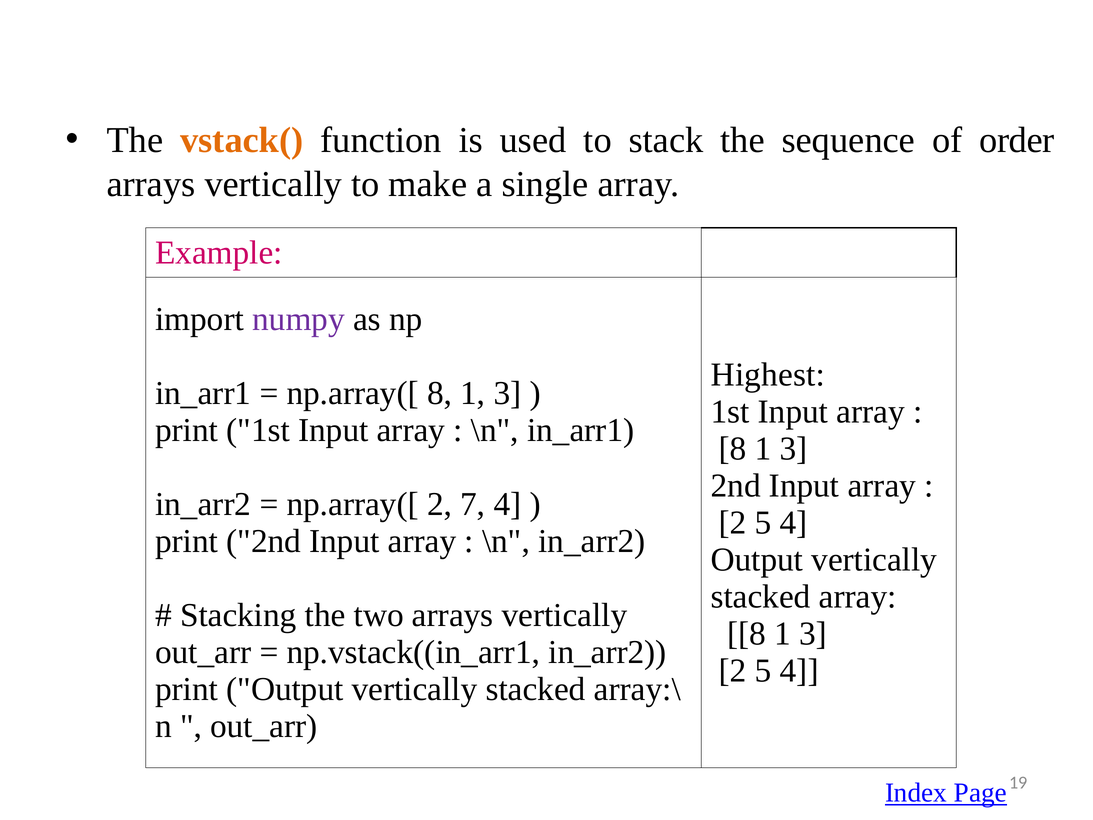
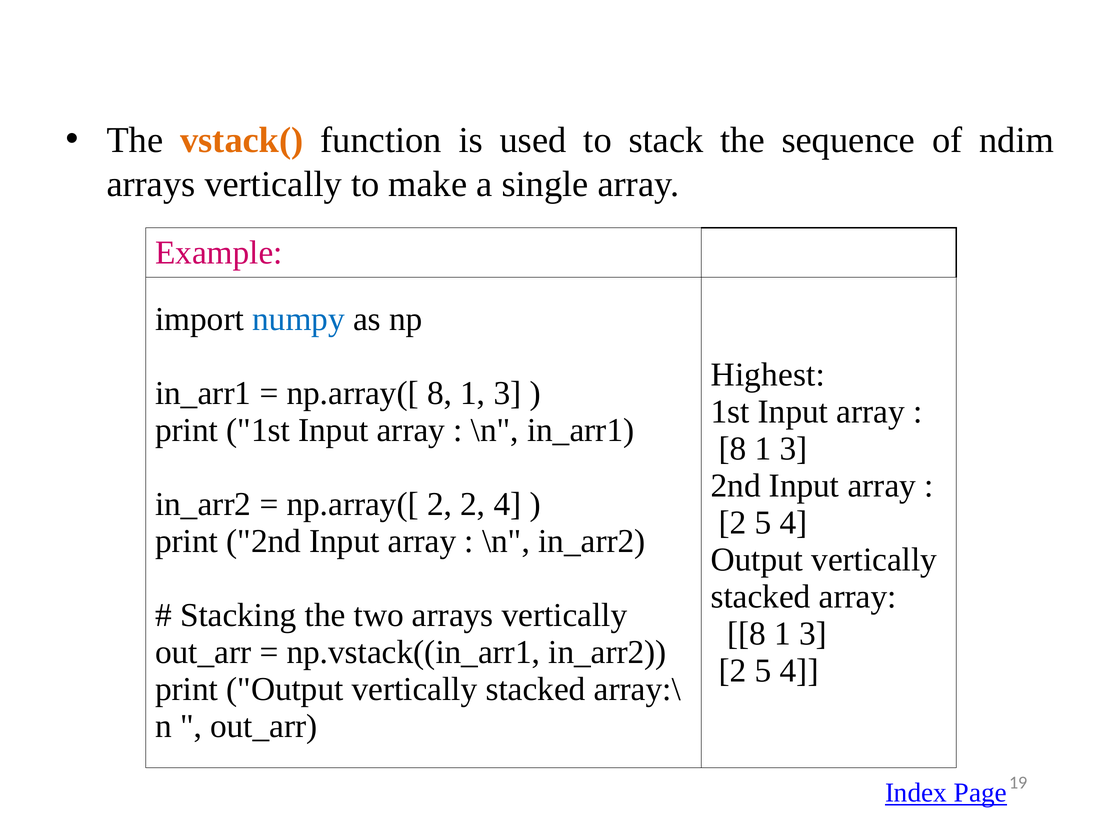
order: order -> ndim
numpy colour: purple -> blue
2 7: 7 -> 2
